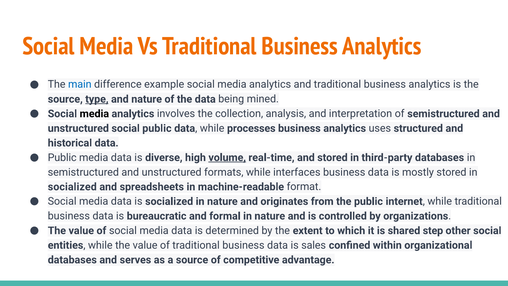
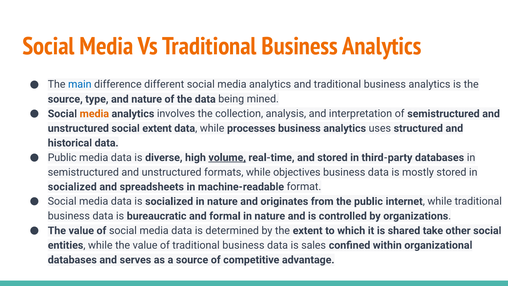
example: example -> different
type underline: present -> none
media at (94, 114) colour: black -> orange
social public: public -> extent
interfaces: interfaces -> objectives
step: step -> take
